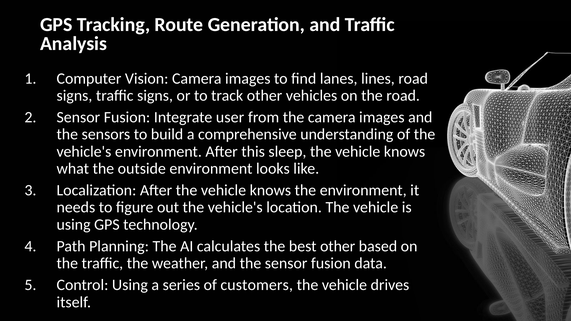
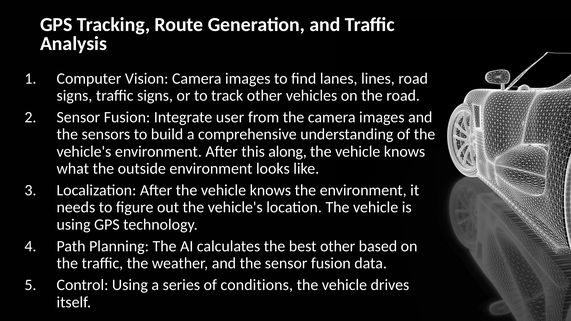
sleep: sleep -> along
customers: customers -> conditions
